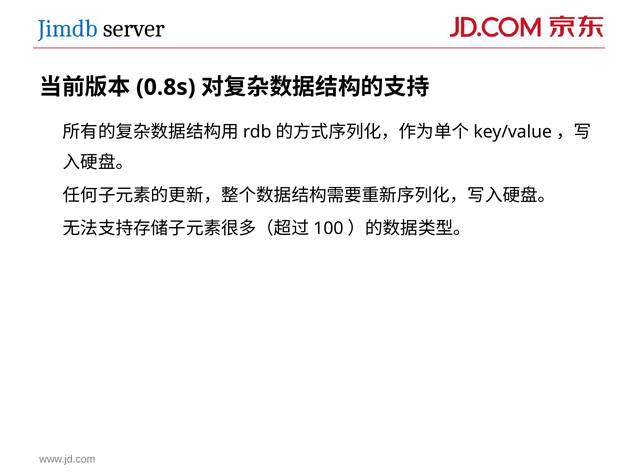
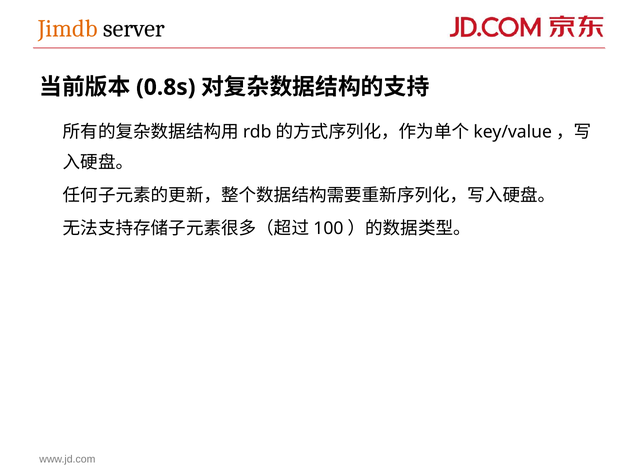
Jimdb colour: blue -> orange
